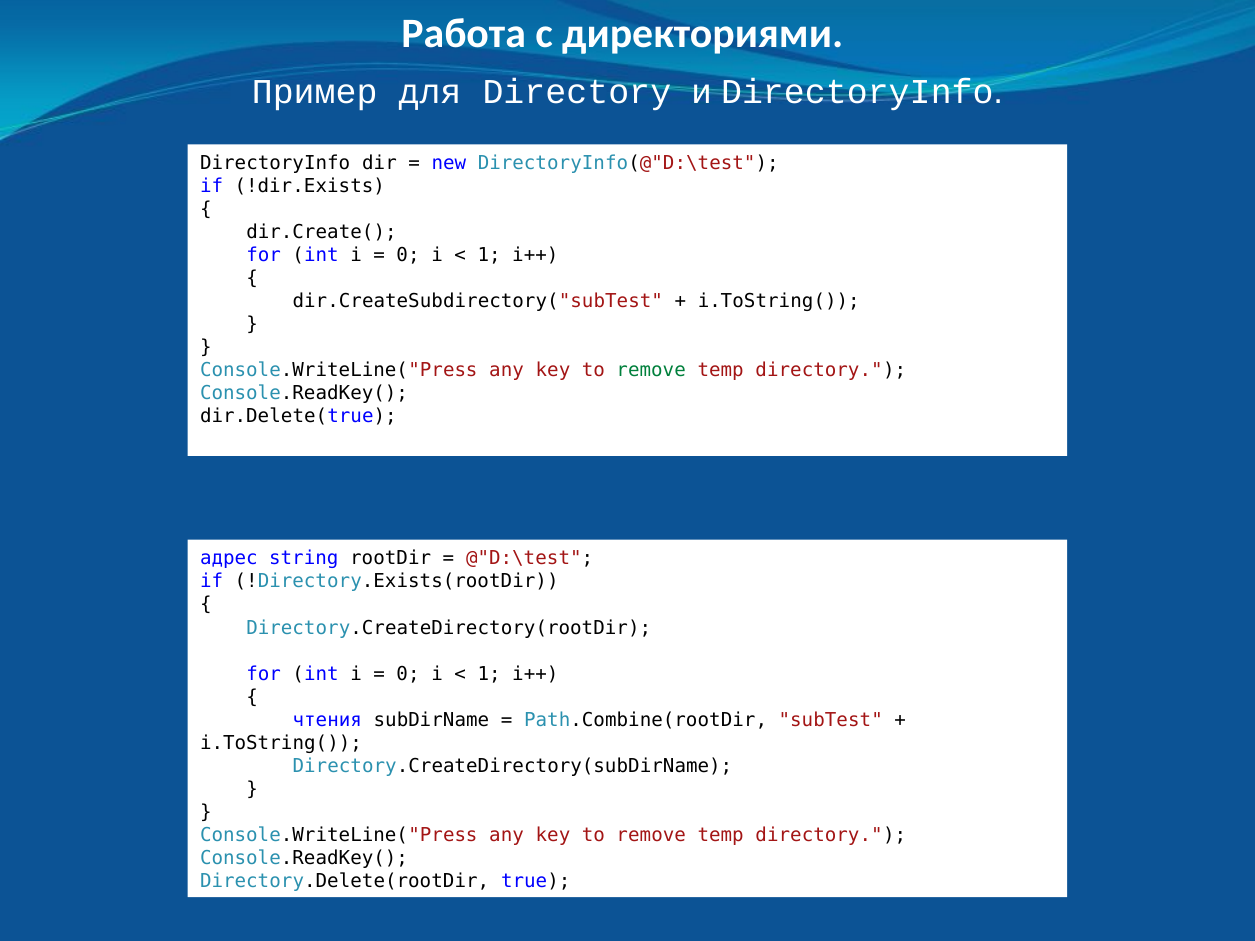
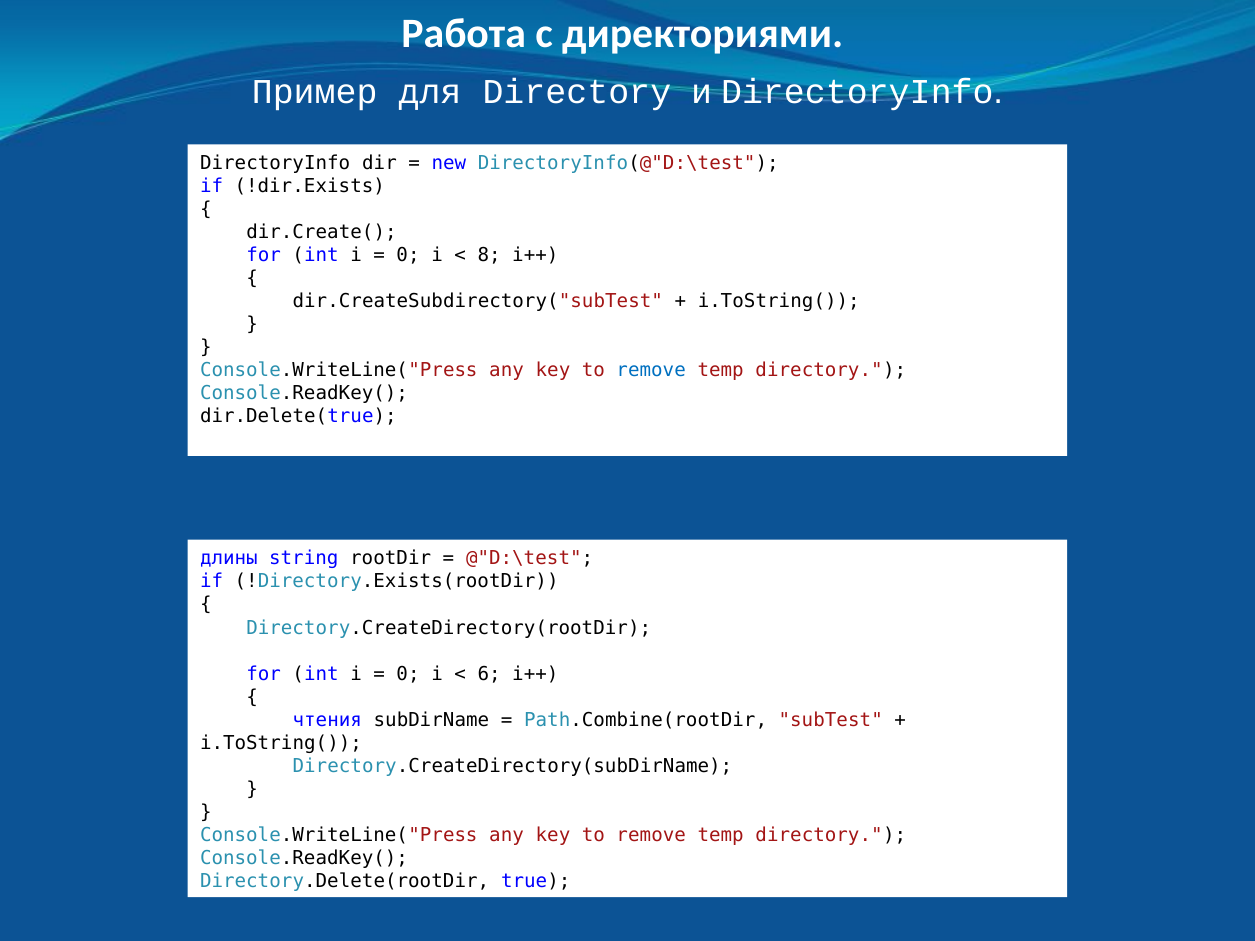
1 at (489, 256): 1 -> 8
remove at (651, 371) colour: green -> blue
адрес: адрес -> длины
1 at (489, 674): 1 -> 6
